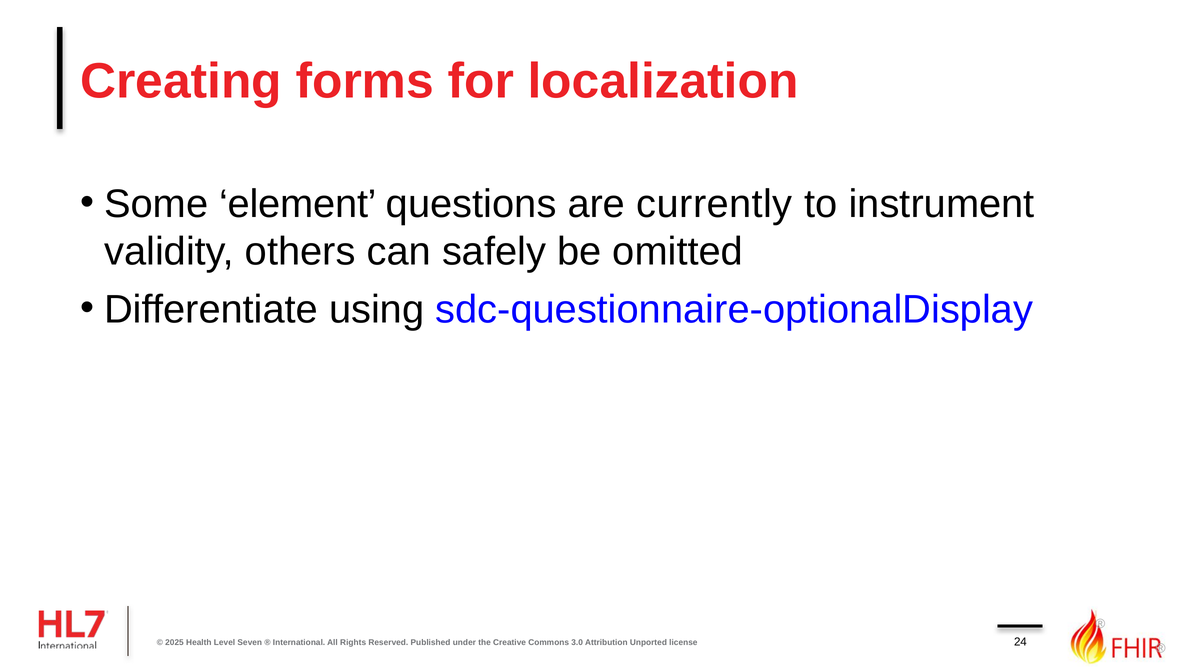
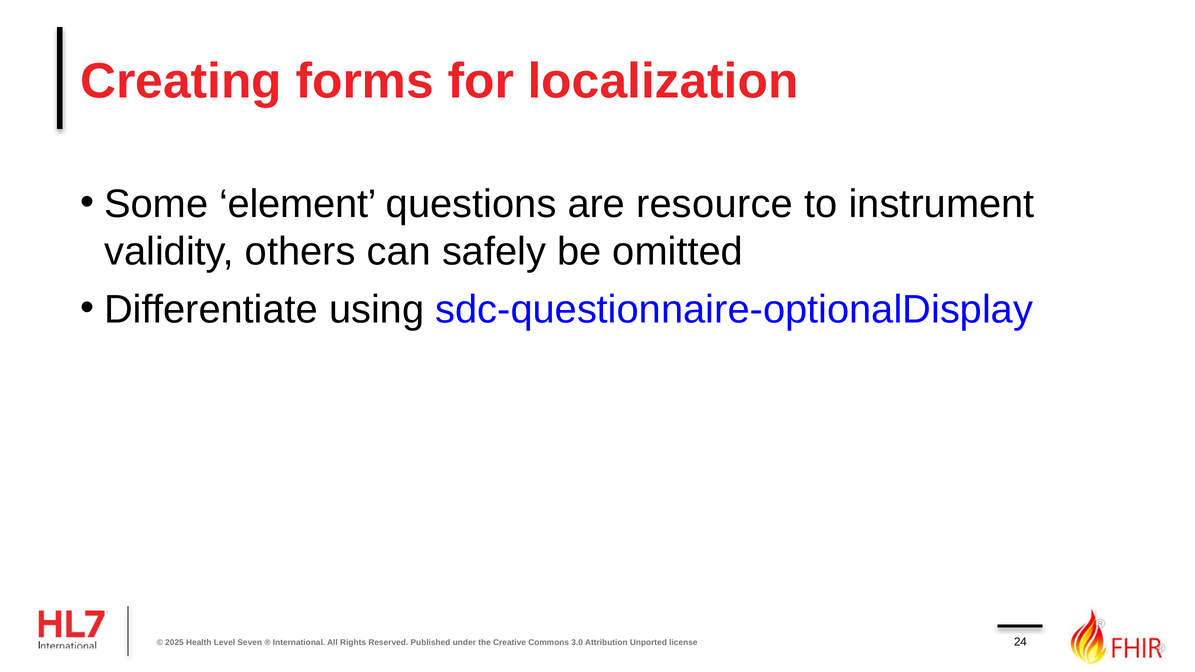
currently: currently -> resource
